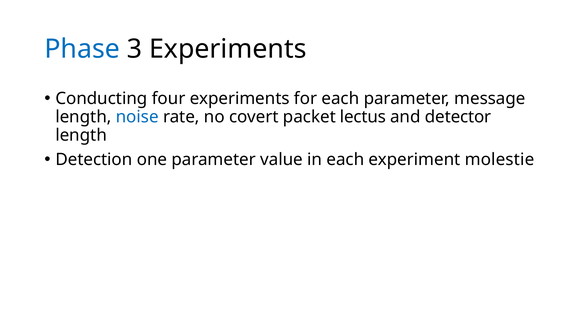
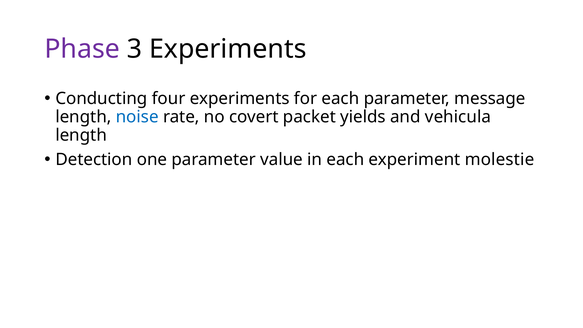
Phase colour: blue -> purple
lectus: lectus -> yields
detector: detector -> vehicula
